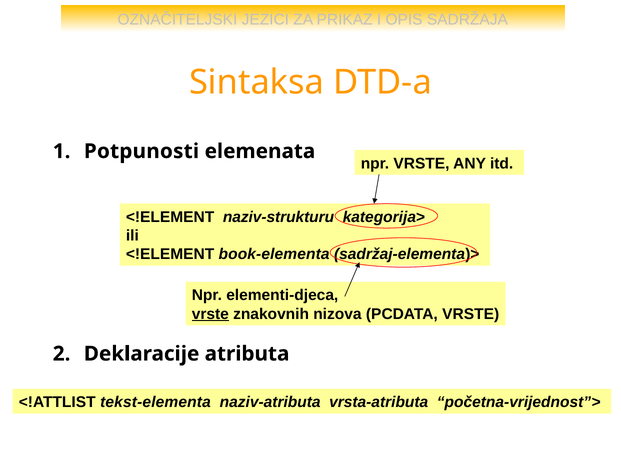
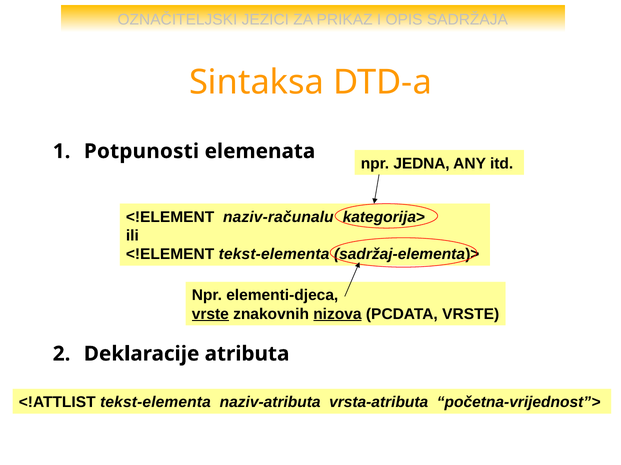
npr VRSTE: VRSTE -> JEDNA
naziv-strukturu: naziv-strukturu -> naziv-računalu
<!ELEMENT book-elementa: book-elementa -> tekst-elementa
nizova underline: none -> present
